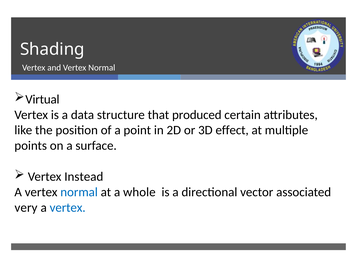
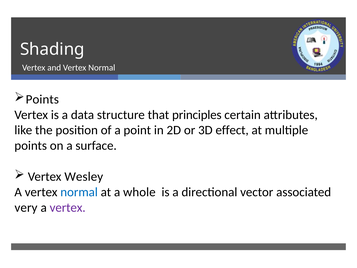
Virtual at (42, 99): Virtual -> Points
produced: produced -> principles
Instead: Instead -> Wesley
vertex at (68, 207) colour: blue -> purple
